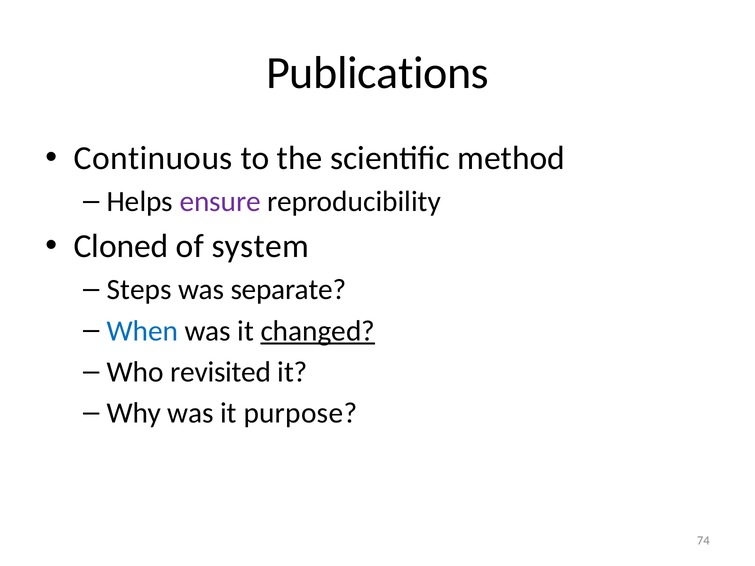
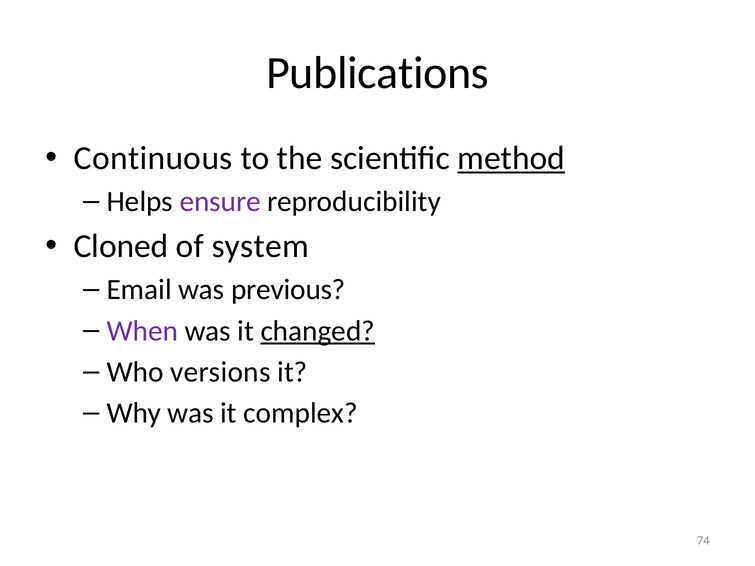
method underline: none -> present
Steps: Steps -> Email
separate: separate -> previous
When colour: blue -> purple
revisited: revisited -> versions
purpose: purpose -> complex
